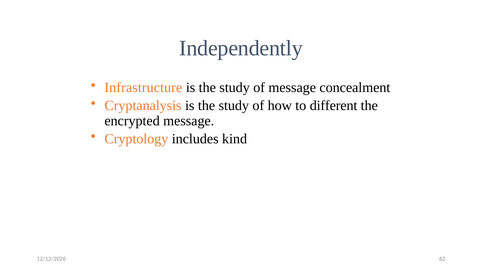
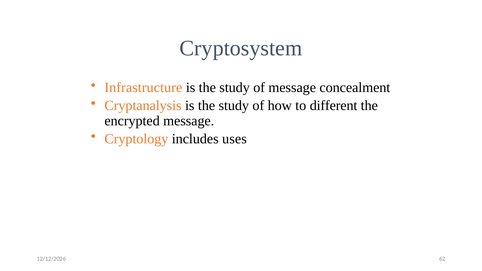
Independently: Independently -> Cryptosystem
kind: kind -> uses
